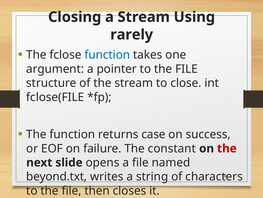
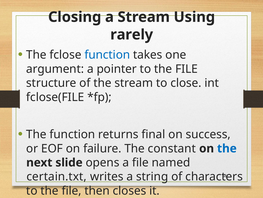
case: case -> final
the at (227, 148) colour: red -> blue
beyond.txt: beyond.txt -> certain.txt
